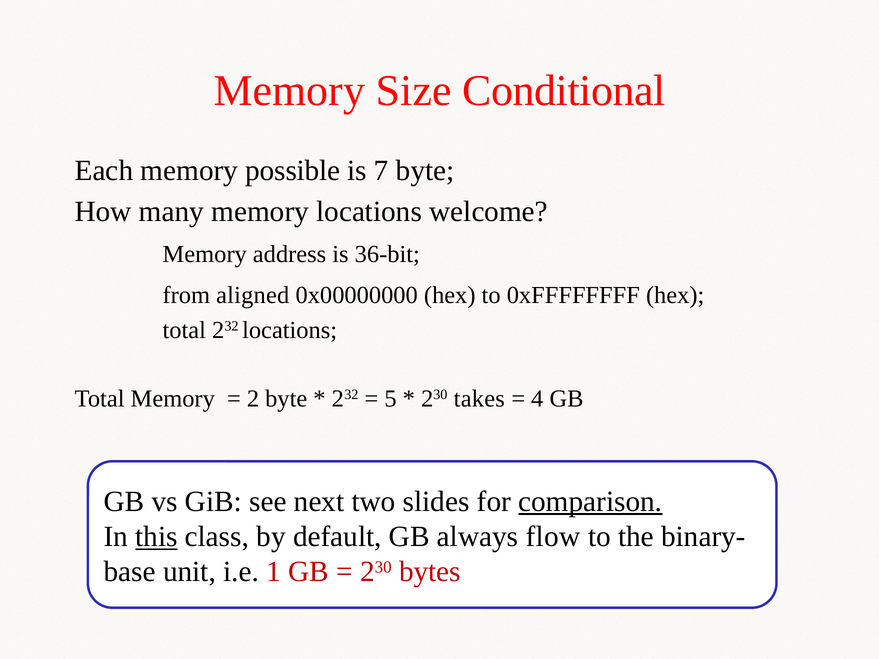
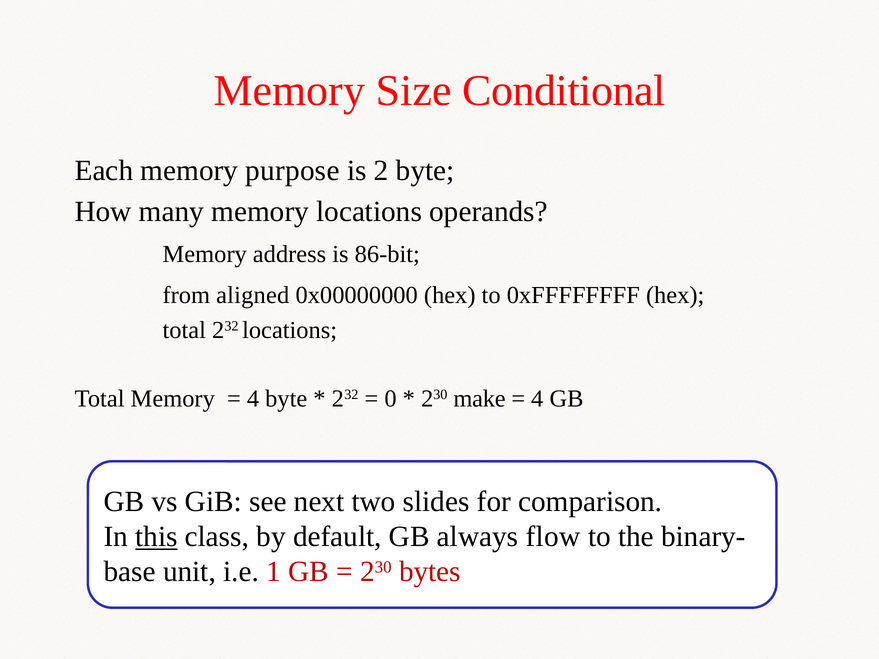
possible: possible -> purpose
7: 7 -> 2
welcome: welcome -> operands
36-bit: 36-bit -> 86-bit
2 at (253, 399): 2 -> 4
5: 5 -> 0
takes: takes -> make
comparison underline: present -> none
